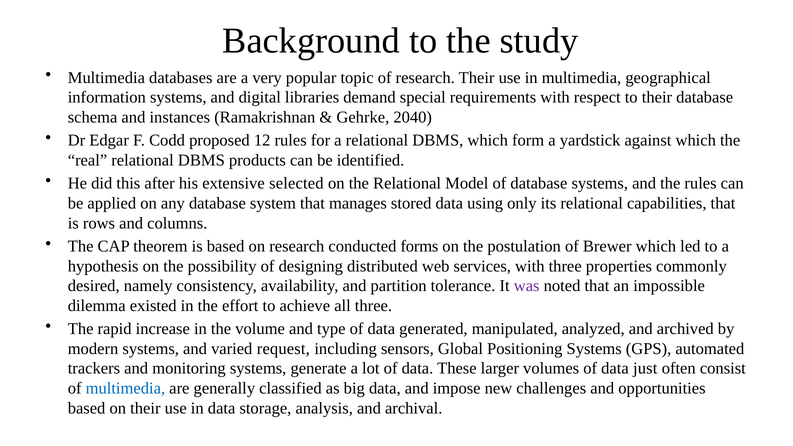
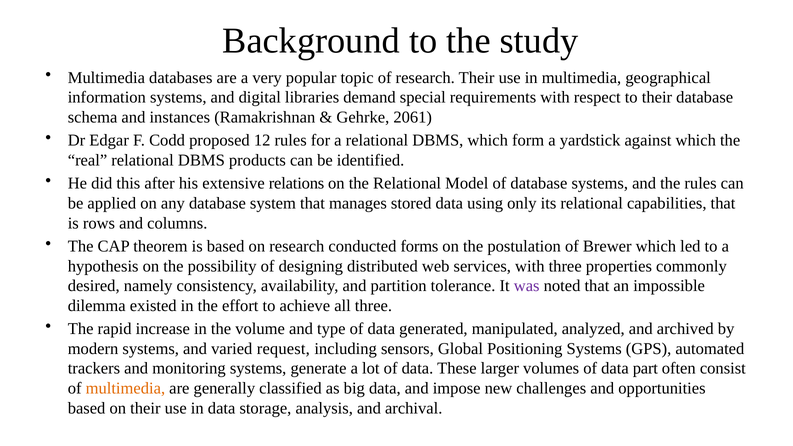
2040: 2040 -> 2061
selected: selected -> relations
just: just -> part
multimedia at (125, 388) colour: blue -> orange
